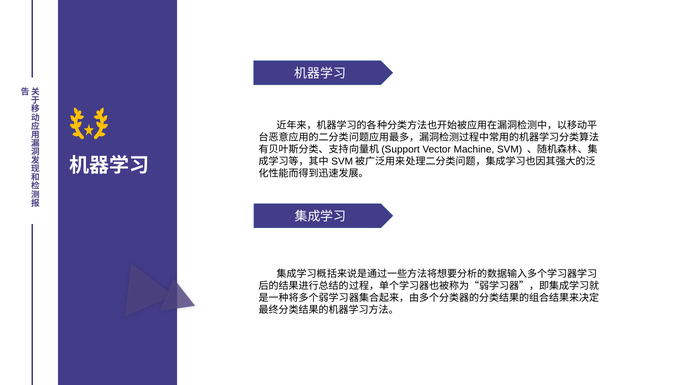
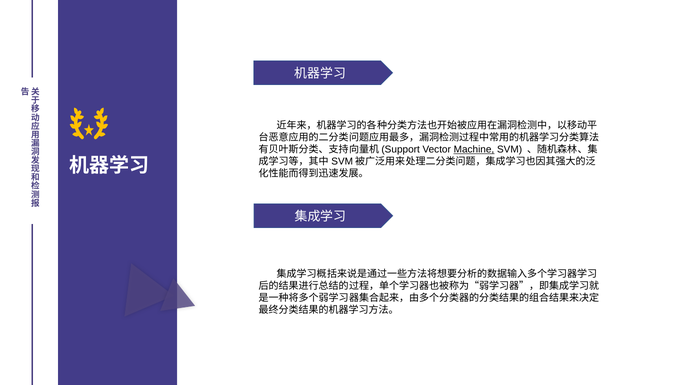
Machine underline: none -> present
